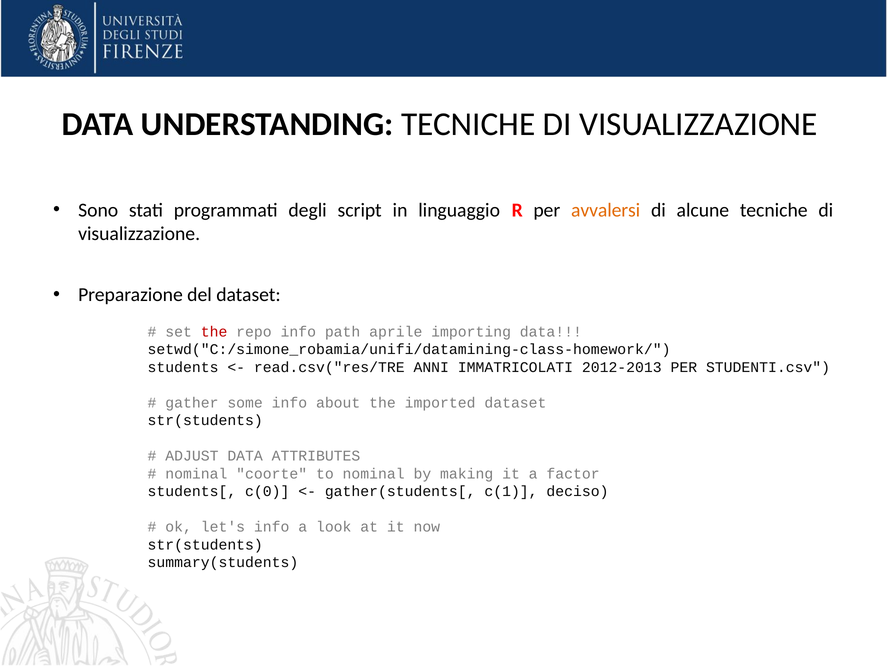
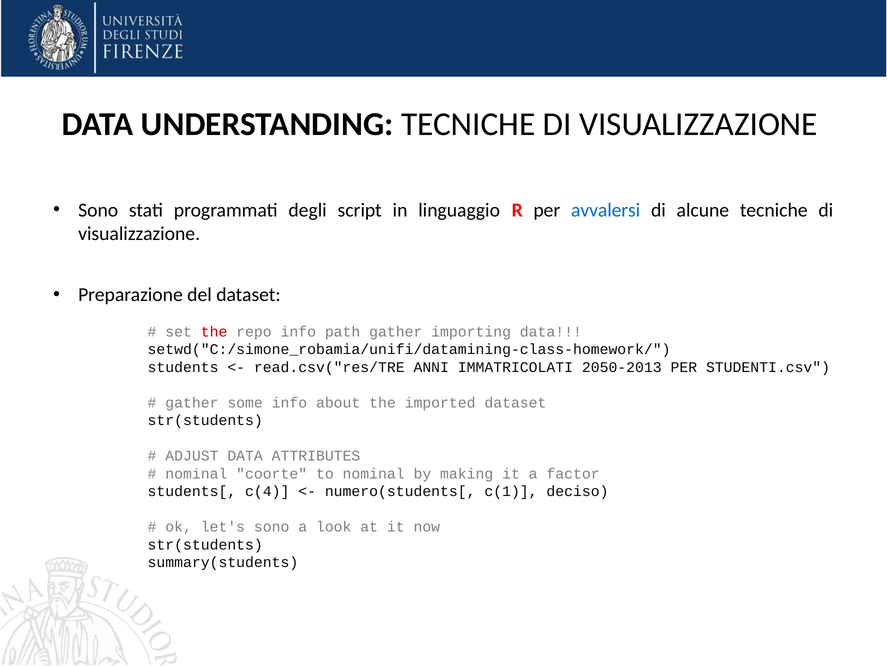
avvalersi colour: orange -> blue
path aprile: aprile -> gather
2012-2013: 2012-2013 -> 2050-2013
c(0: c(0 -> c(4
gather(students[: gather(students[ -> numero(students[
let's info: info -> sono
